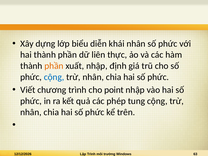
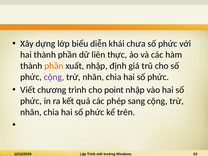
khái nhân: nhân -> chưa
cộng at (54, 77) colour: blue -> purple
tung: tung -> sang
